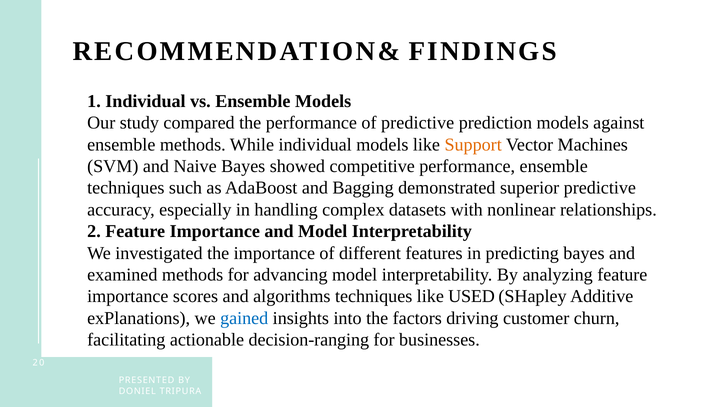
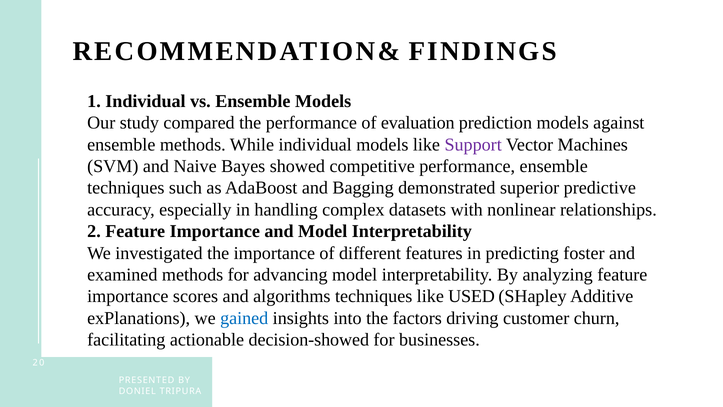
of predictive: predictive -> evaluation
Support colour: orange -> purple
predicting bayes: bayes -> foster
decision-ranging: decision-ranging -> decision-showed
